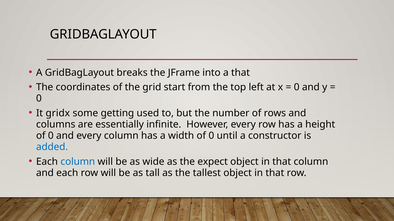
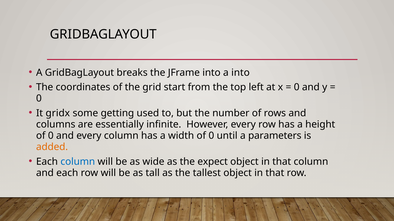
a that: that -> into
constructor: constructor -> parameters
added colour: blue -> orange
